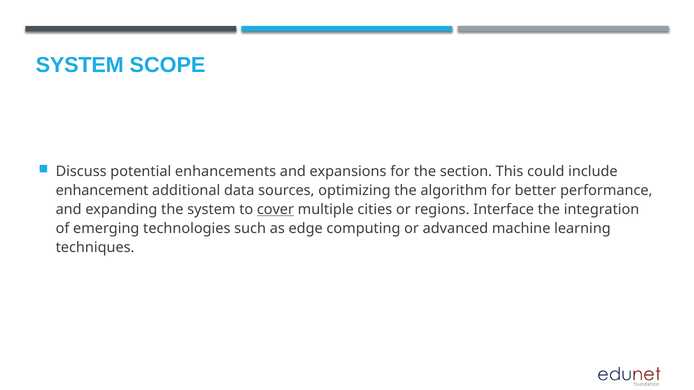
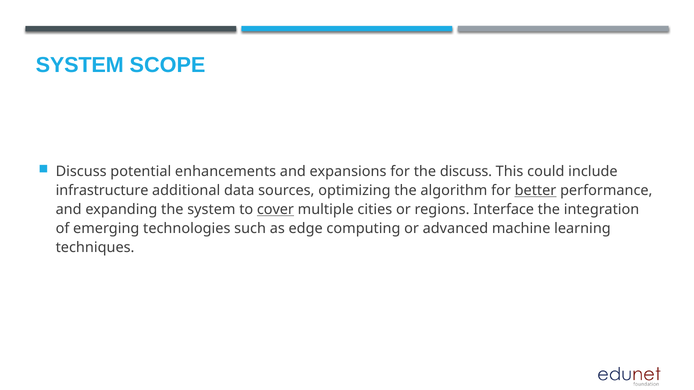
the section: section -> discuss
enhancement: enhancement -> infrastructure
better underline: none -> present
